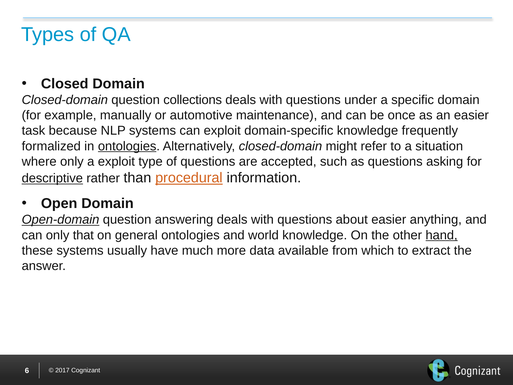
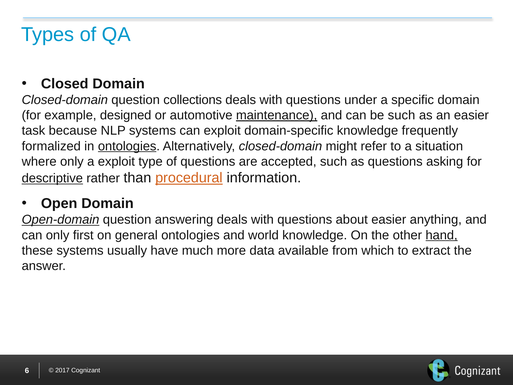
manually: manually -> designed
maintenance underline: none -> present
be once: once -> such
that: that -> first
